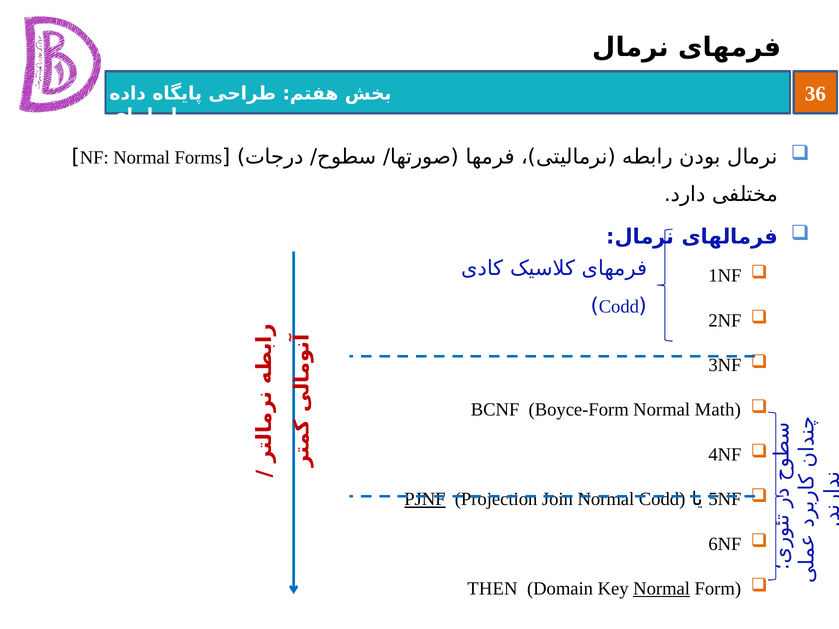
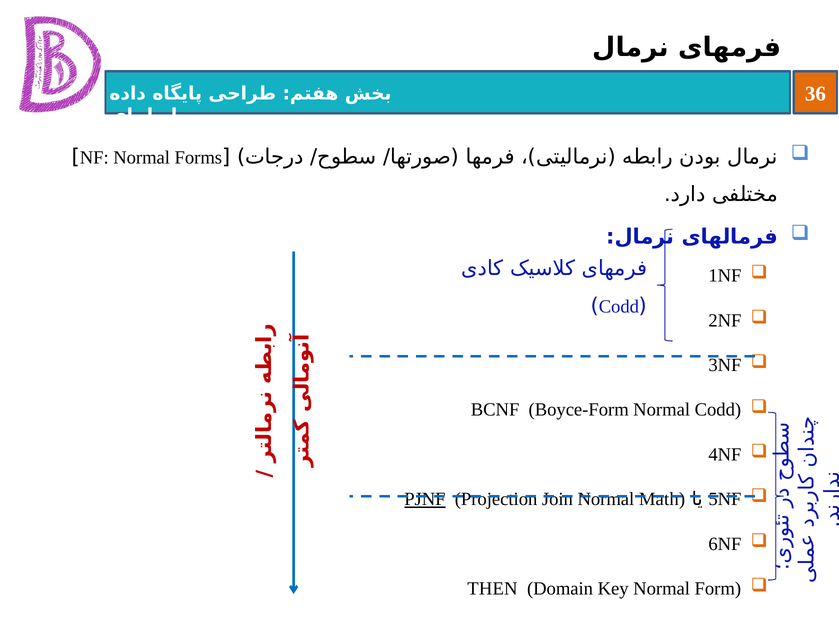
Normal Math: Math -> Codd
Normal Codd: Codd -> Math
Normal at (662, 589) underline: present -> none
